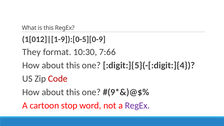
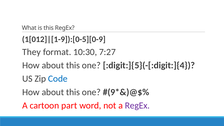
7:66: 7:66 -> 7:27
Code colour: red -> blue
stop: stop -> part
